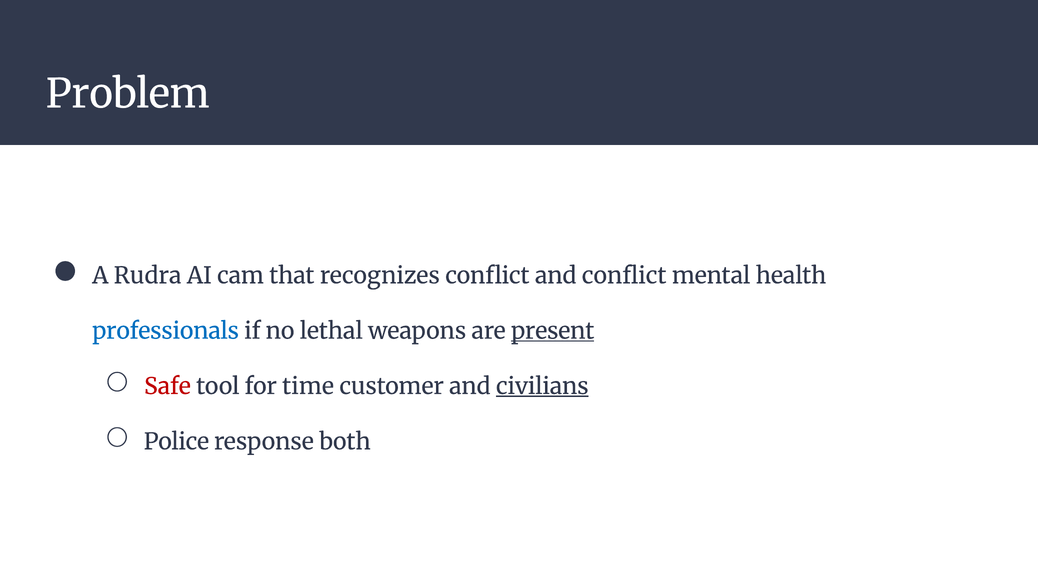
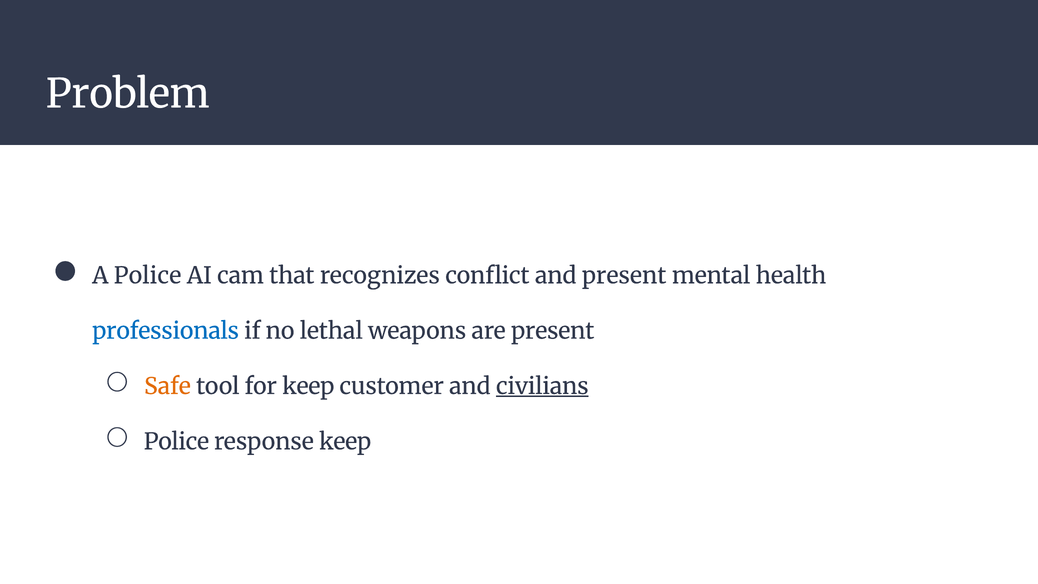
A Rudra: Rudra -> Police
and conflict: conflict -> present
present at (553, 331) underline: present -> none
Safe colour: red -> orange
for time: time -> keep
response both: both -> keep
